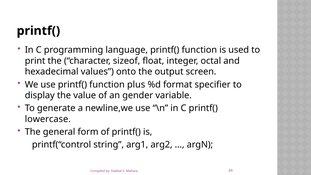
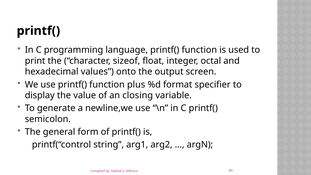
gender: gender -> closing
lowercase: lowercase -> semicolon
